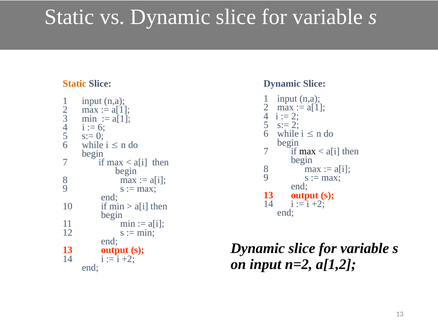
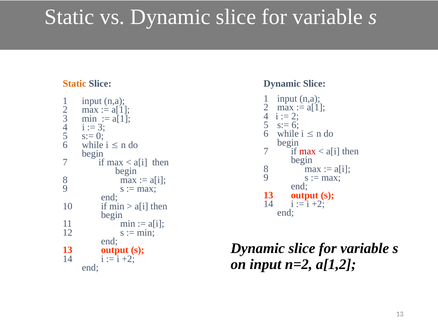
s:= 2: 2 -> 6
6 at (101, 127): 6 -> 3
max at (308, 151) colour: black -> red
